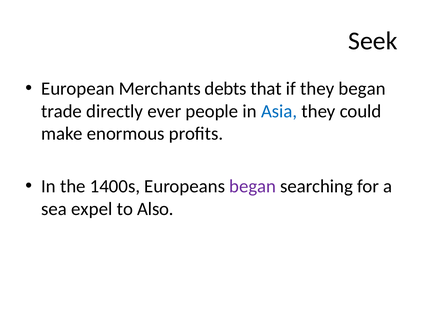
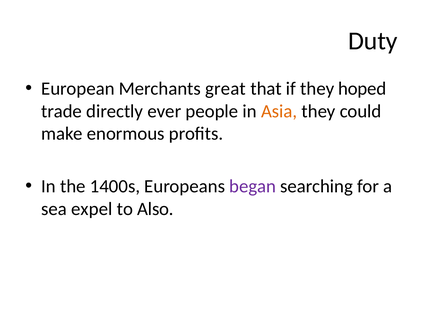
Seek: Seek -> Duty
debts: debts -> great
they began: began -> hoped
Asia colour: blue -> orange
